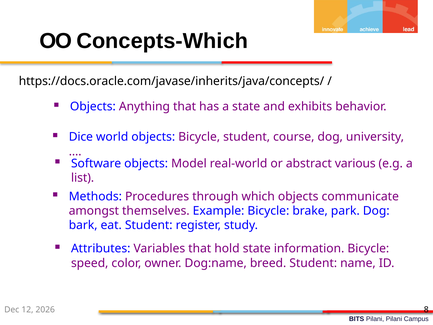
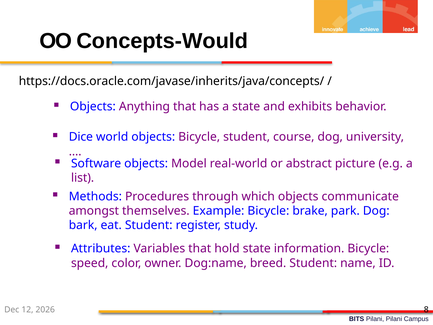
Concepts-Which: Concepts-Which -> Concepts-Would
various: various -> picture
